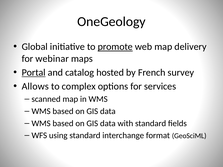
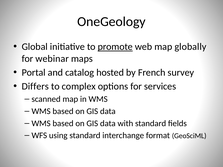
delivery: delivery -> globally
Portal underline: present -> none
Allows: Allows -> Differs
